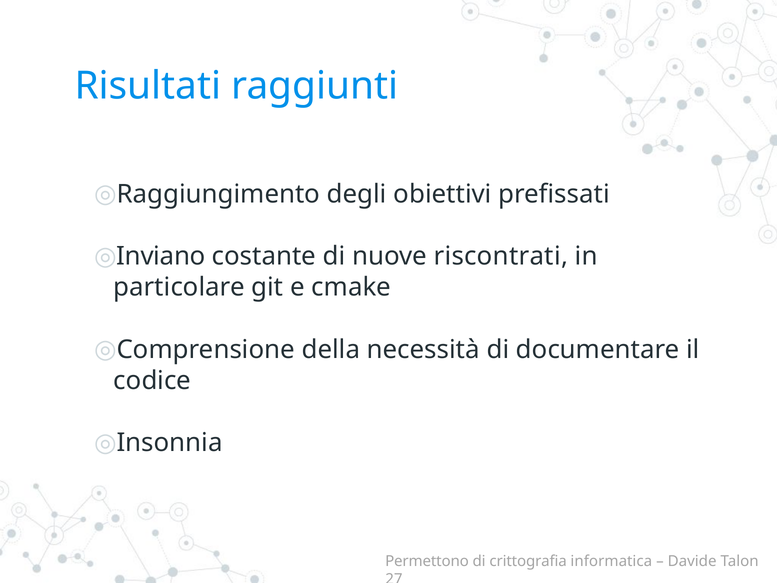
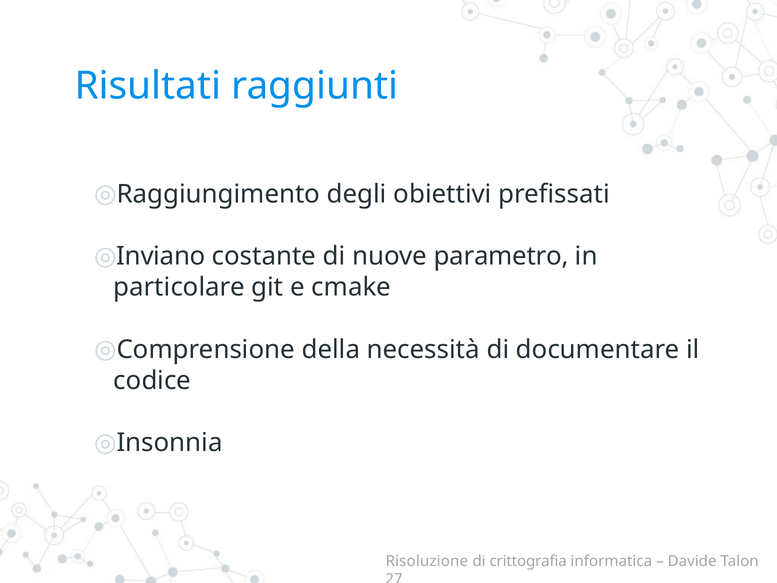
riscontrati: riscontrati -> parametro
Permettono: Permettono -> Risoluzione
